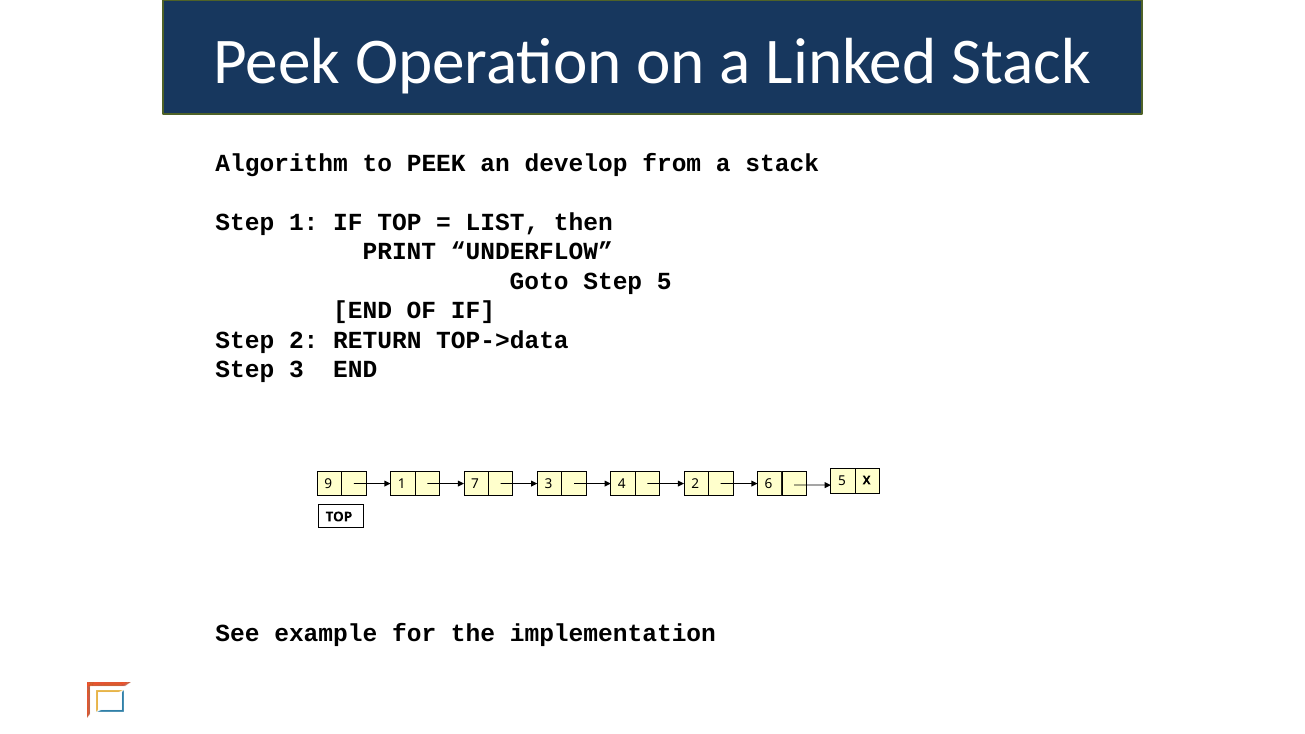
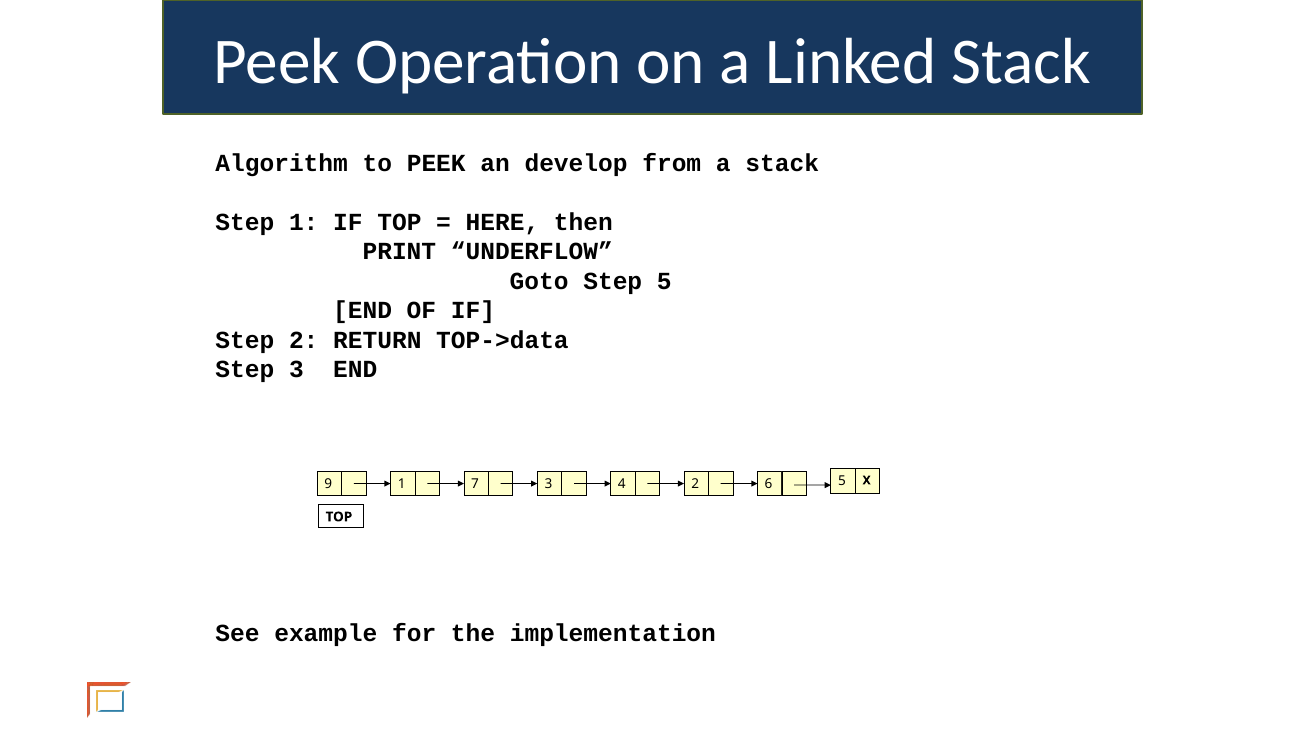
LIST: LIST -> HERE
